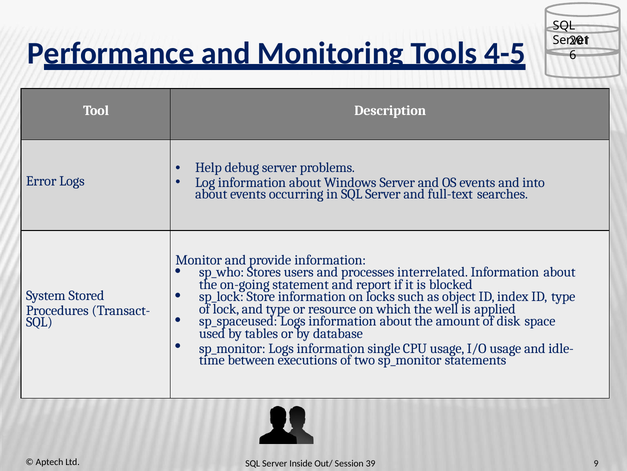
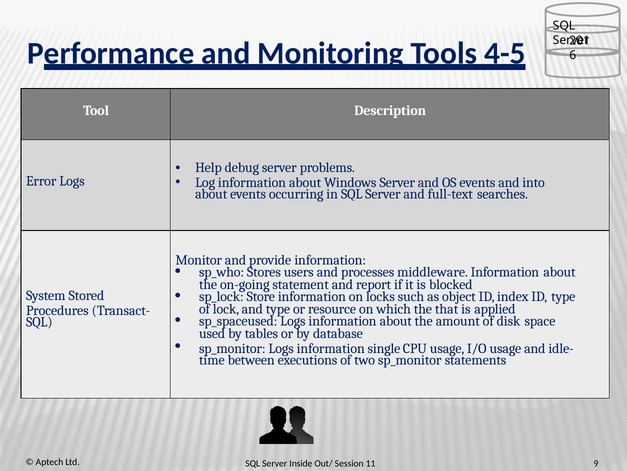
interrelated: interrelated -> middleware
well: well -> that
39: 39 -> 11
